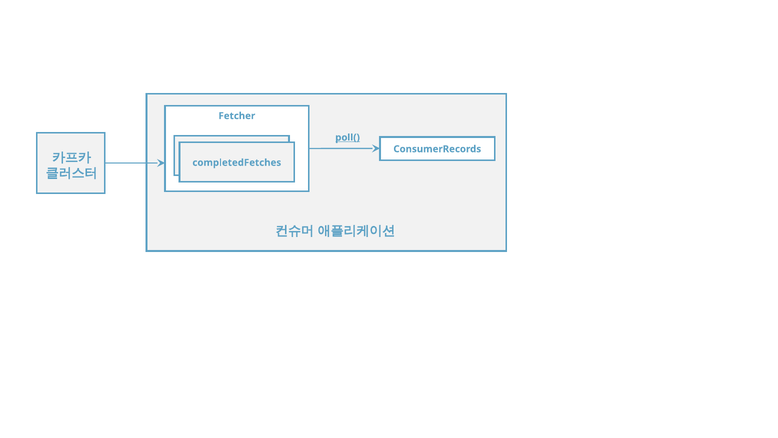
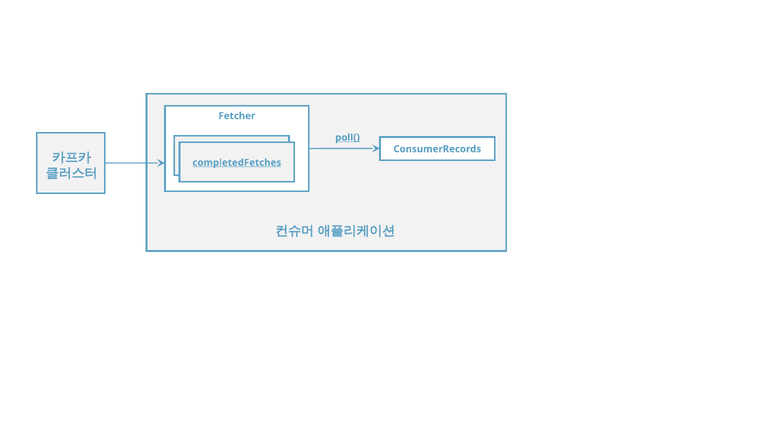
completedFetches underline: none -> present
